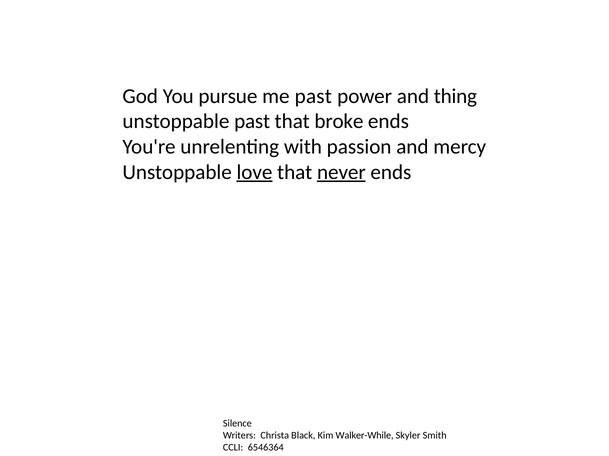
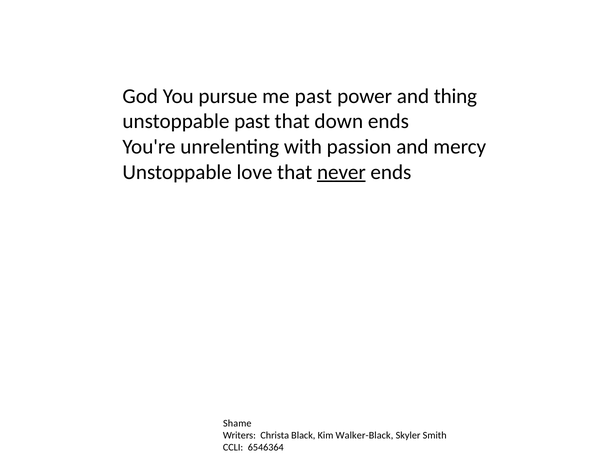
broke: broke -> down
love underline: present -> none
Silence: Silence -> Shame
Walker-While: Walker-While -> Walker-Black
